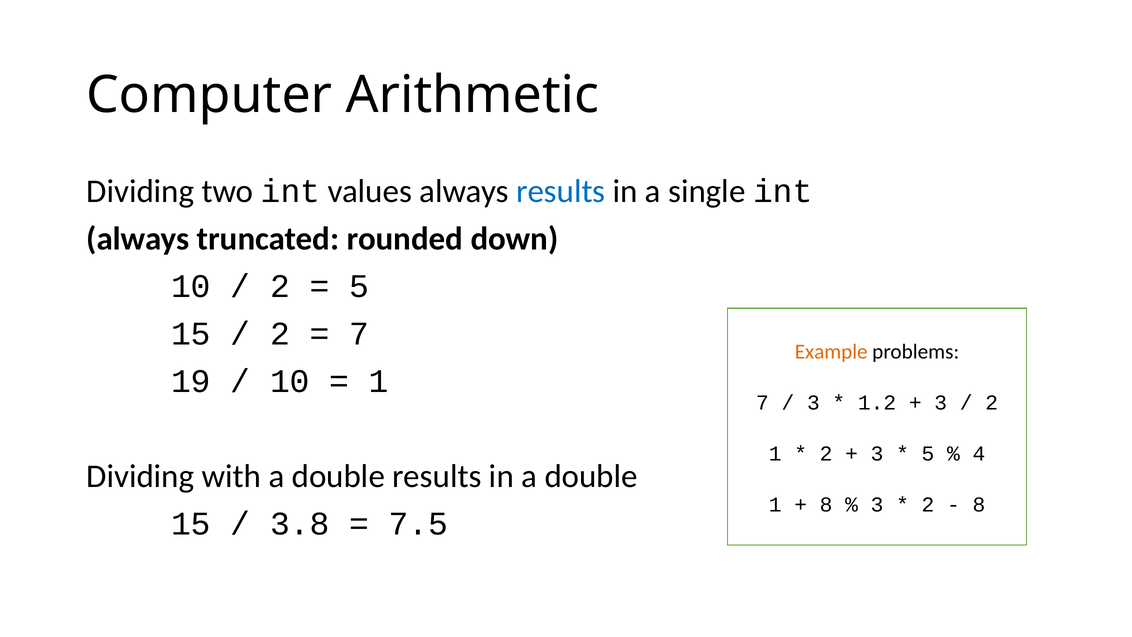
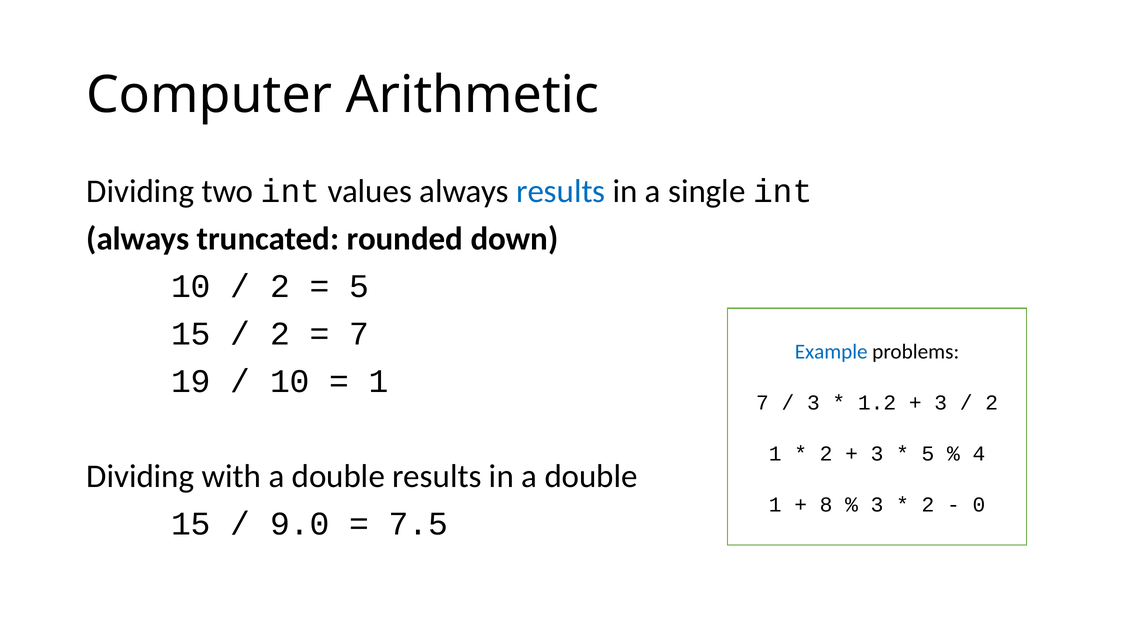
Example colour: orange -> blue
8 at (979, 504): 8 -> 0
3.8: 3.8 -> 9.0
